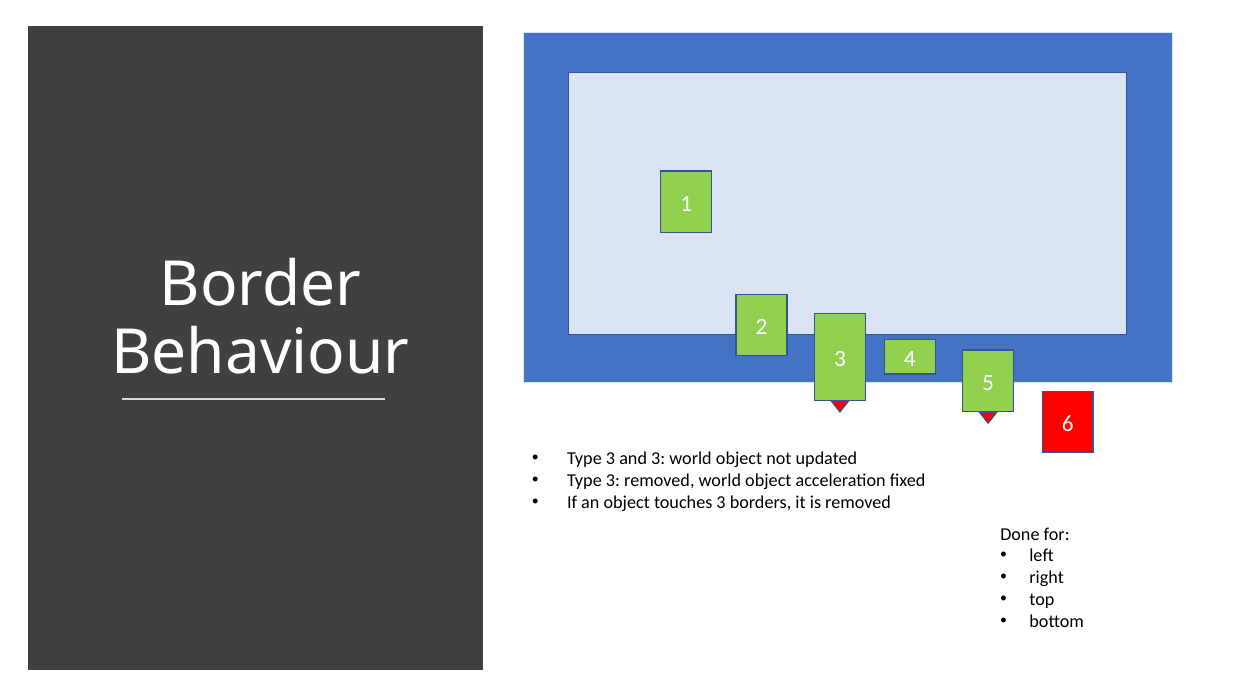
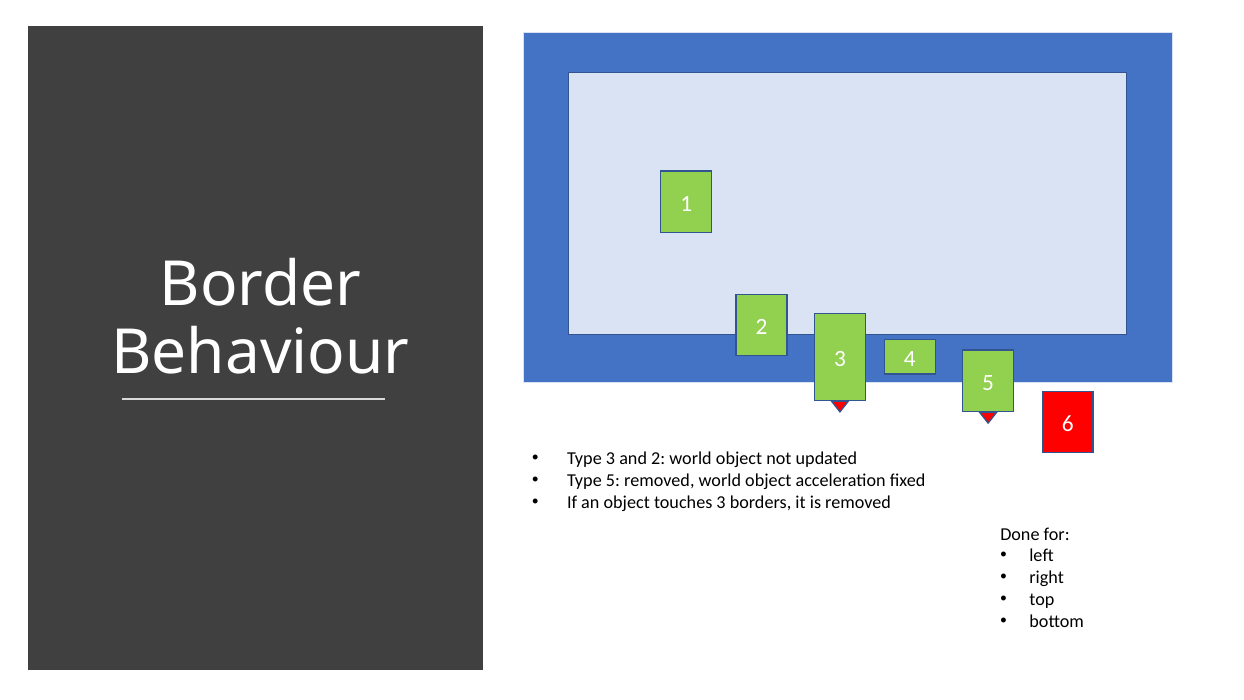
and 3: 3 -> 2
3 at (613, 480): 3 -> 5
